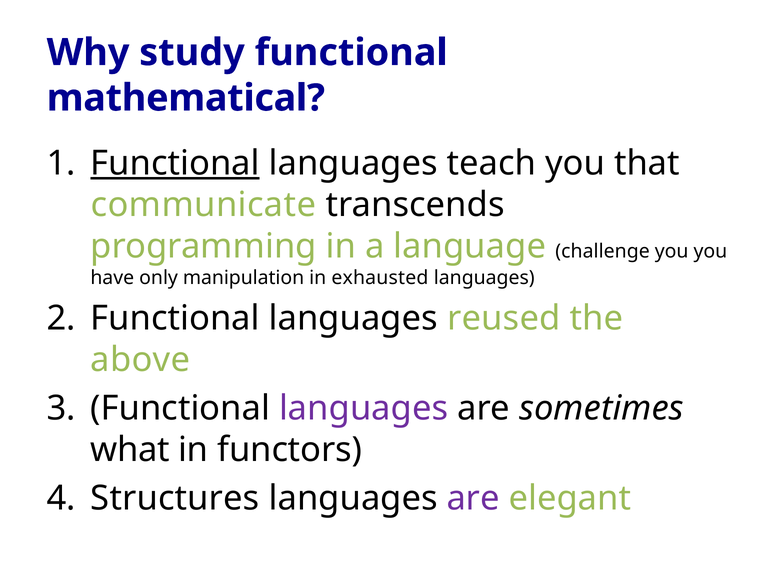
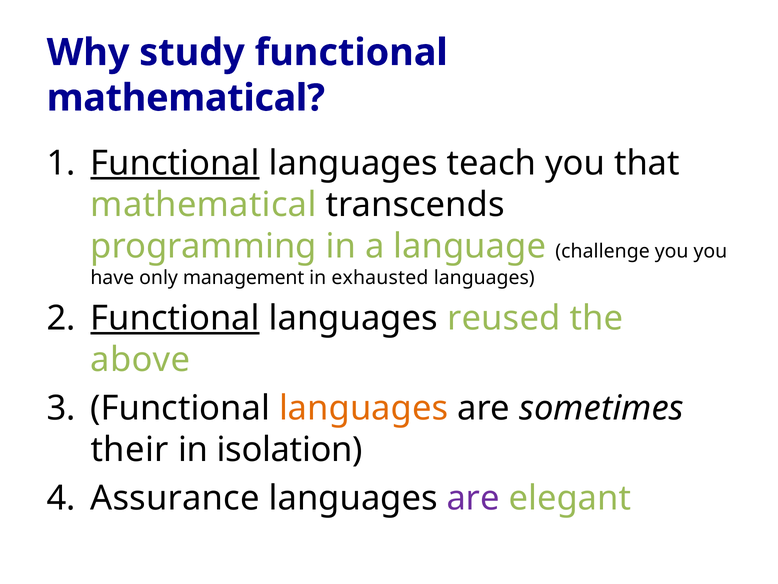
communicate at (203, 205): communicate -> mathematical
manipulation: manipulation -> management
Functional at (175, 318) underline: none -> present
languages at (364, 408) colour: purple -> orange
what: what -> their
functors: functors -> isolation
Structures: Structures -> Assurance
